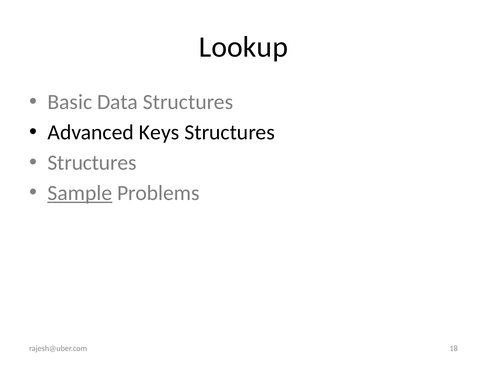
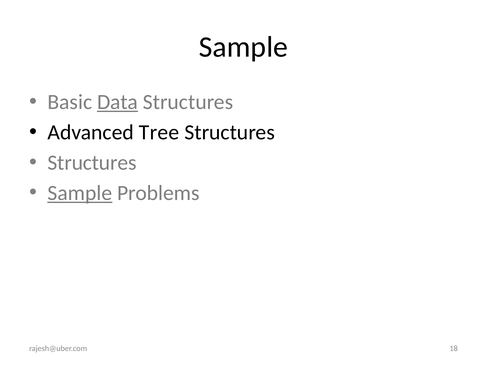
Lookup at (243, 47): Lookup -> Sample
Data underline: none -> present
Keys: Keys -> Tree
